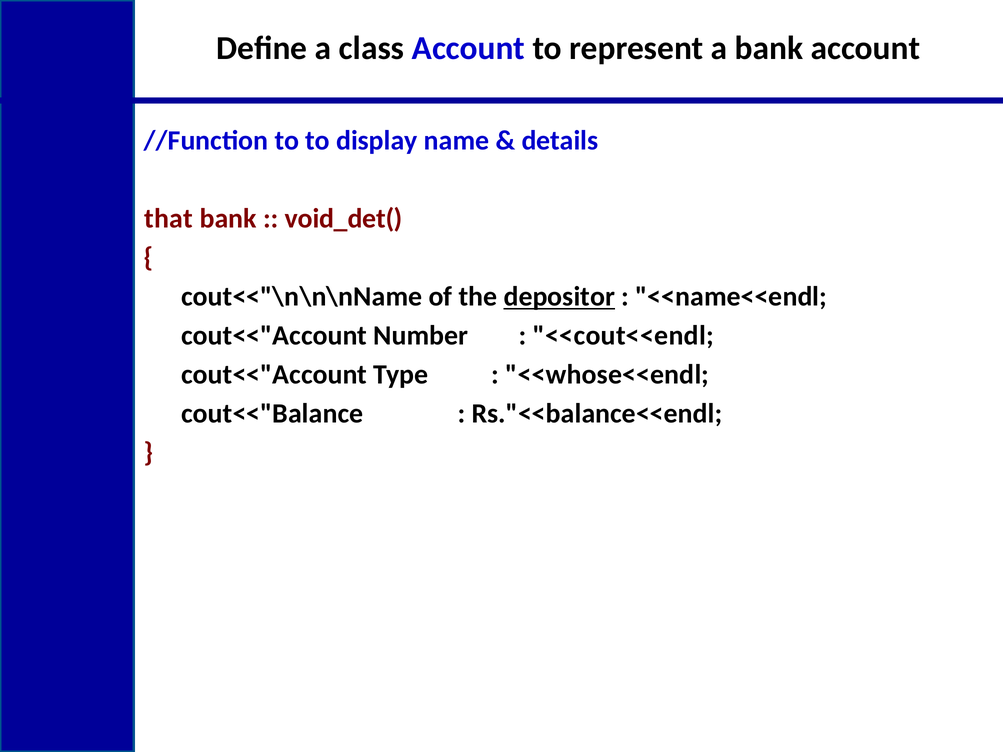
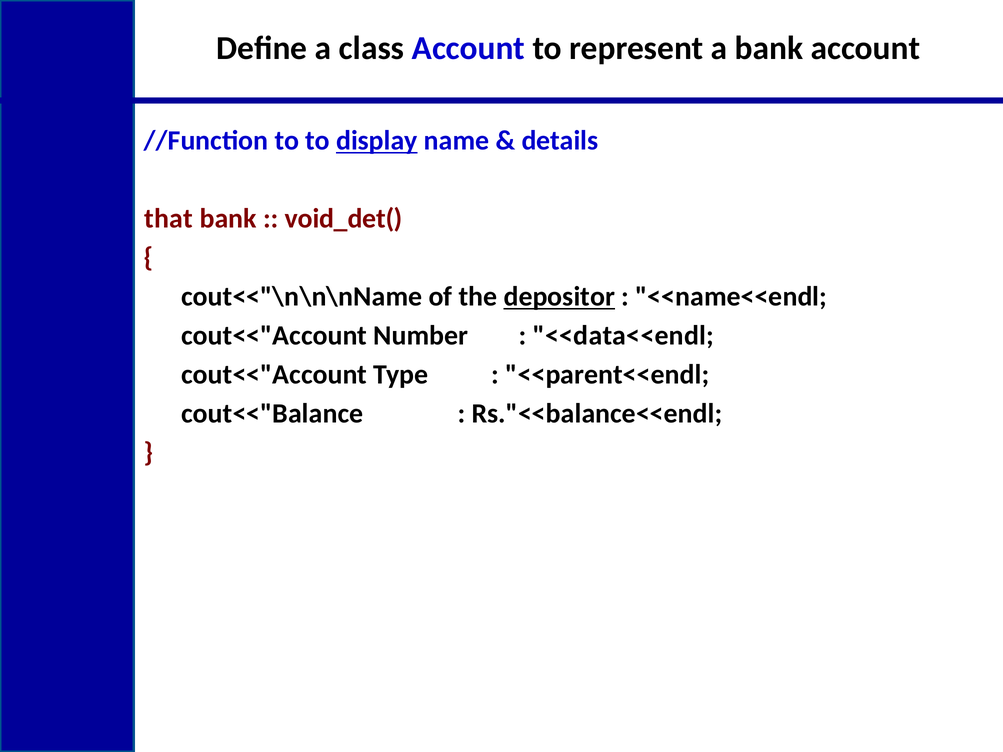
display underline: none -> present
<<cout<<endl: <<cout<<endl -> <<data<<endl
<<whose<<endl: <<whose<<endl -> <<parent<<endl
